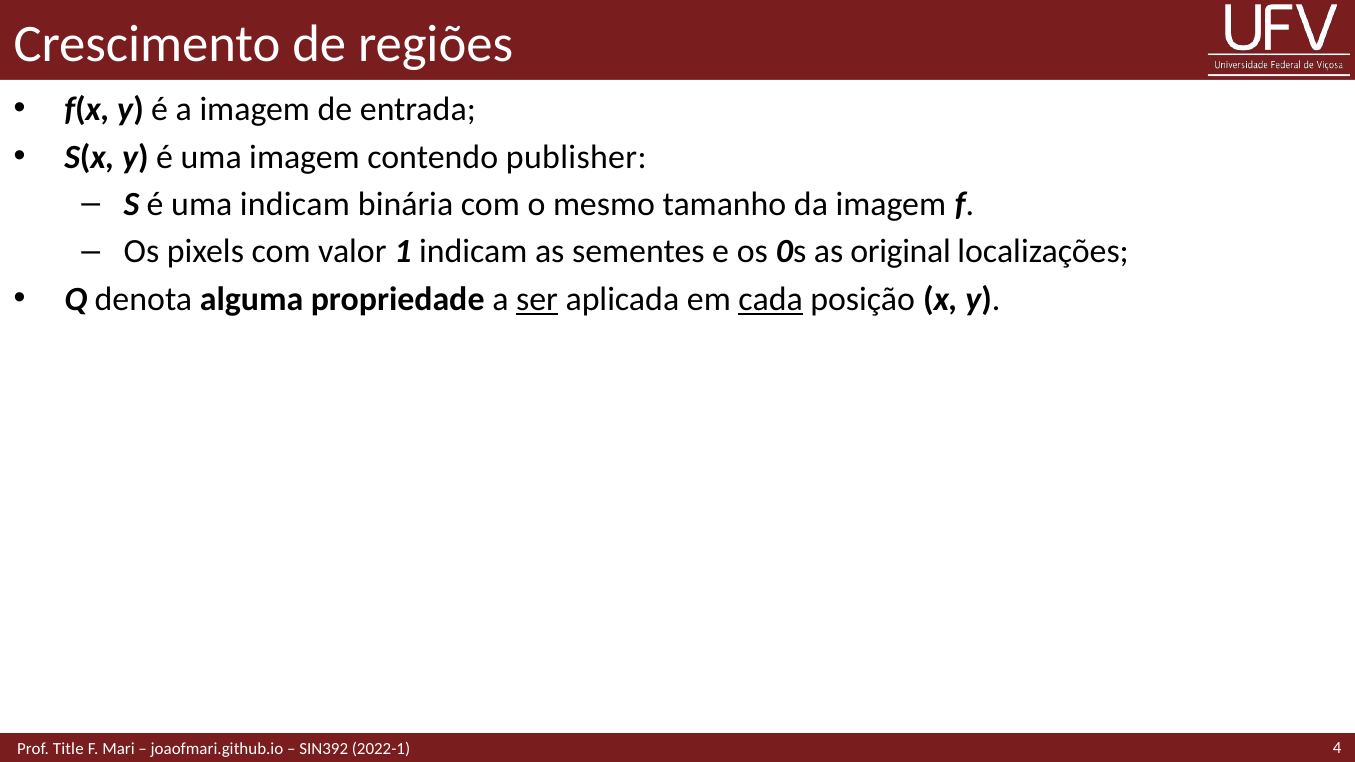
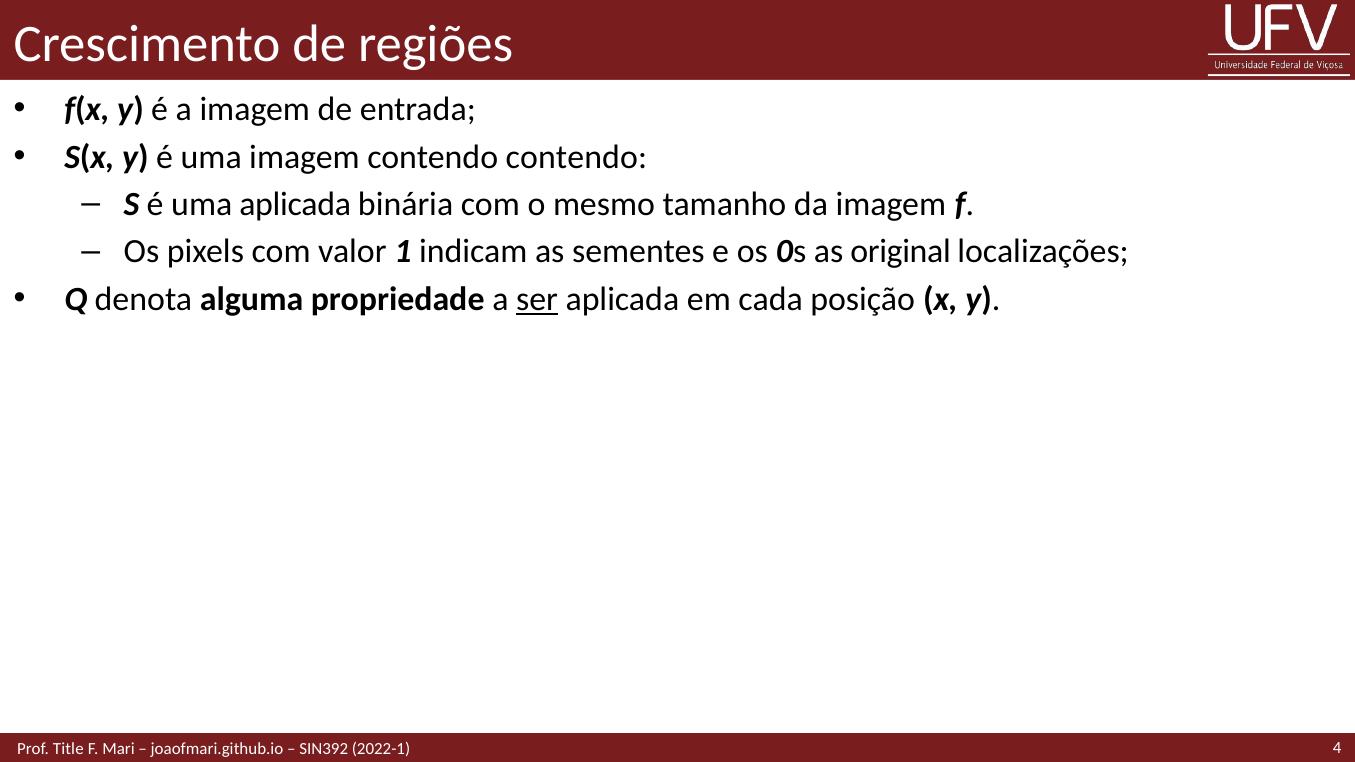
contendo publisher: publisher -> contendo
uma indicam: indicam -> aplicada
cada underline: present -> none
